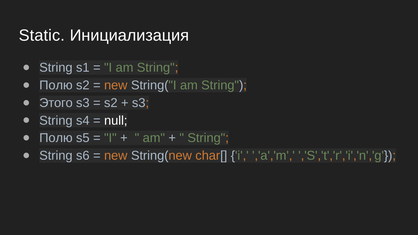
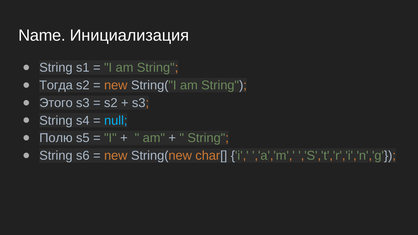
Static: Static -> Name
Полю at (56, 85): Полю -> Тогда
null colour: white -> light blue
